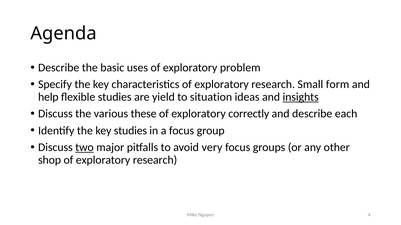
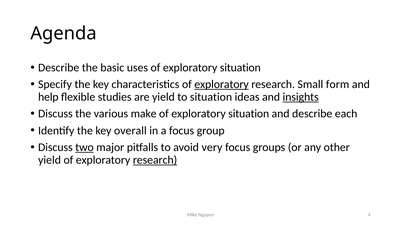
uses of exploratory problem: problem -> situation
exploratory at (222, 85) underline: none -> present
these: these -> make
correctly at (249, 114): correctly -> situation
key studies: studies -> overall
shop at (50, 160): shop -> yield
research at (155, 160) underline: none -> present
